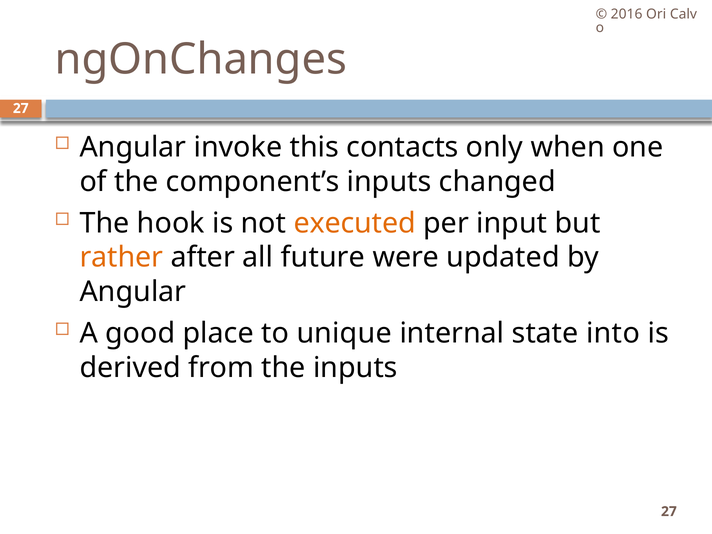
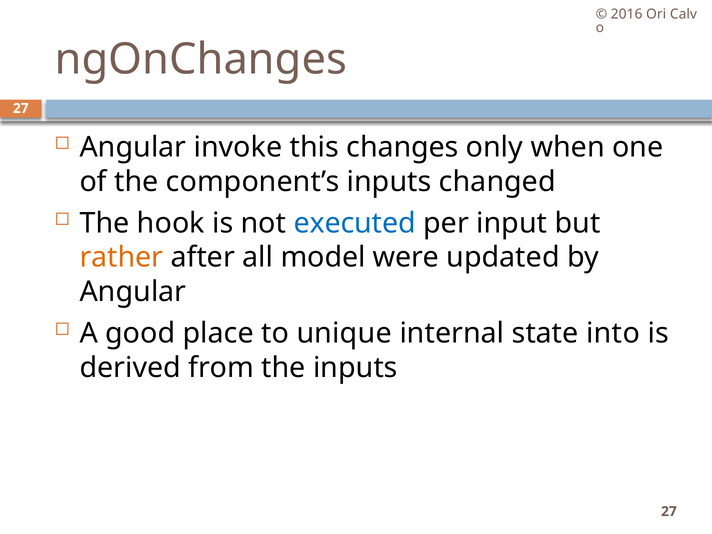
contacts: contacts -> changes
executed colour: orange -> blue
future: future -> model
